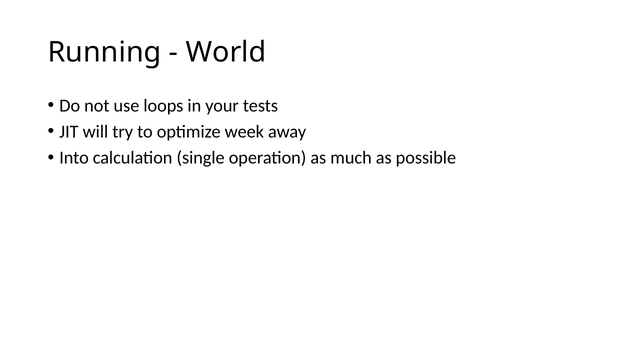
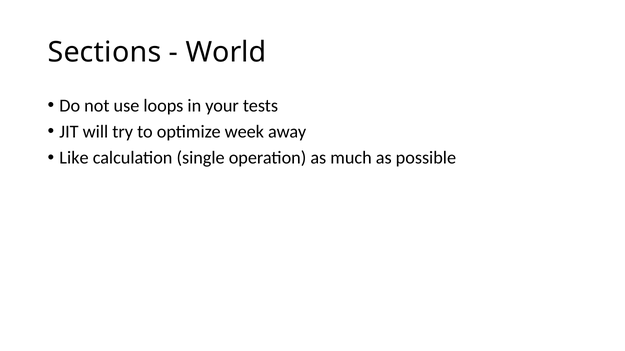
Running: Running -> Sections
Into: Into -> Like
